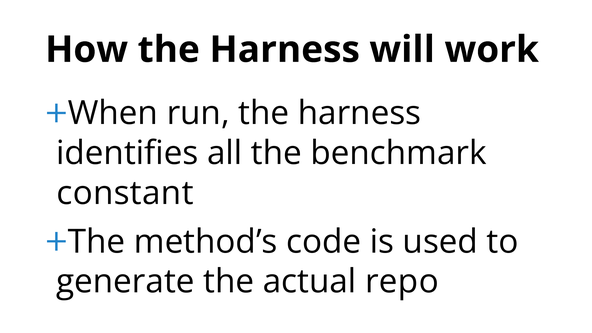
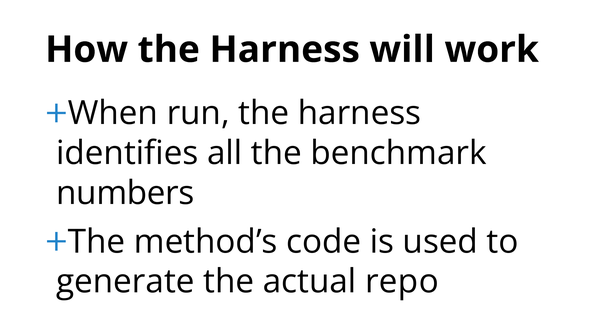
constant: constant -> numbers
